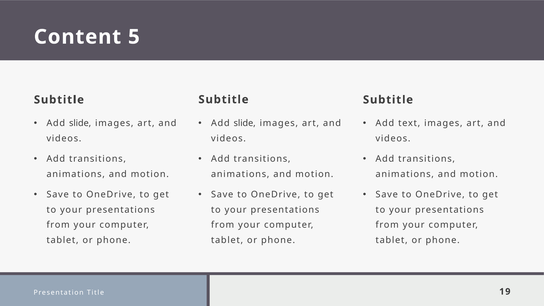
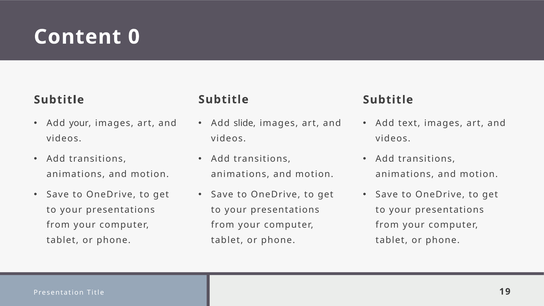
5: 5 -> 0
slide at (80, 123): slide -> your
